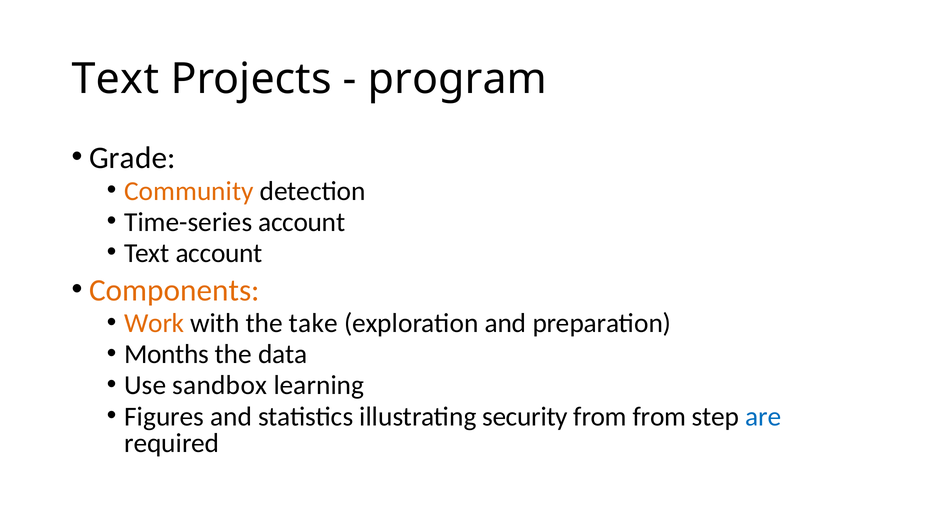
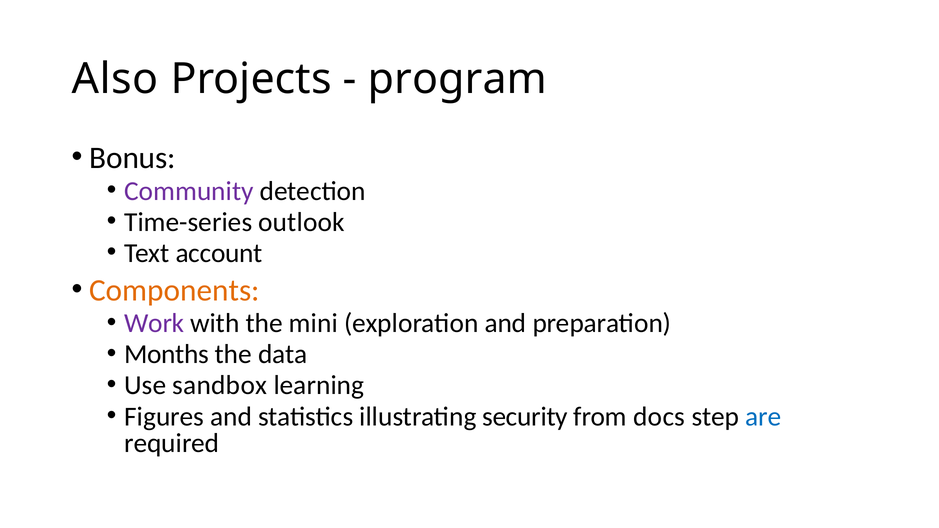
Text at (115, 79): Text -> Also
Grade: Grade -> Bonus
Community colour: orange -> purple
Time-series account: account -> outlook
Work colour: orange -> purple
take: take -> mini
from from: from -> docs
